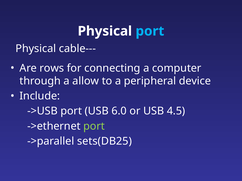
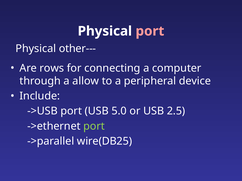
port at (150, 31) colour: light blue -> pink
cable---: cable--- -> other---
6.0: 6.0 -> 5.0
4.5: 4.5 -> 2.5
sets(DB25: sets(DB25 -> wire(DB25
